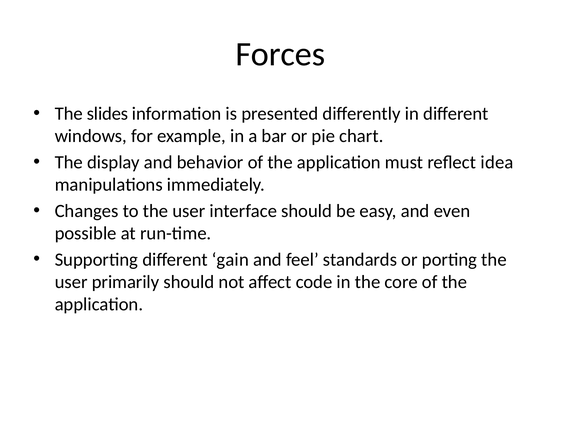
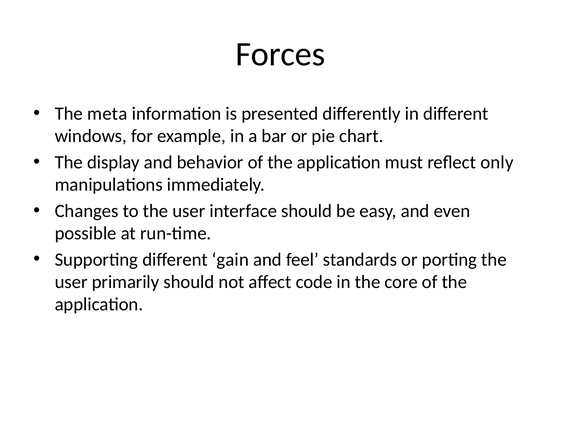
slides: slides -> meta
idea: idea -> only
